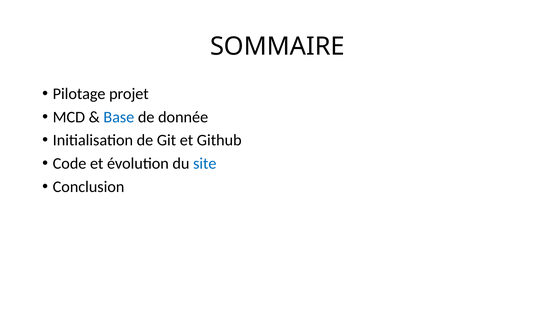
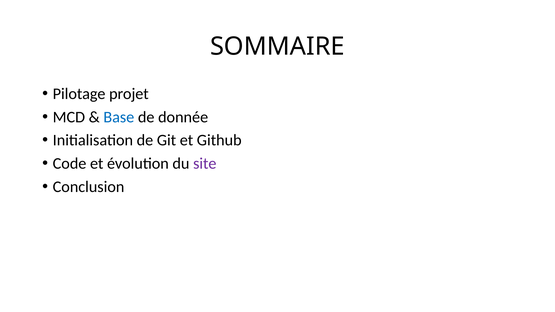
site colour: blue -> purple
